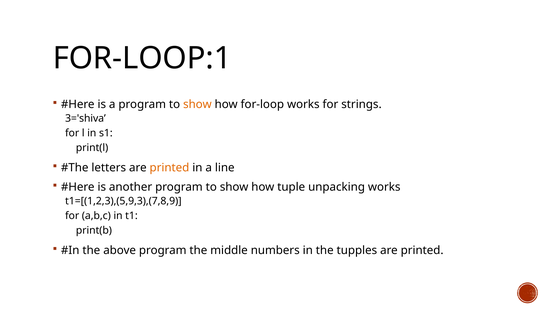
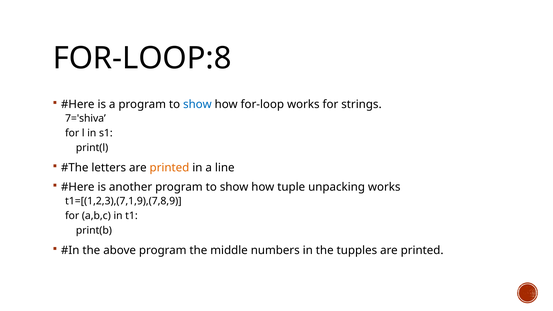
FOR-LOOP:1: FOR-LOOP:1 -> FOR-LOOP:8
show at (197, 104) colour: orange -> blue
3='shiva: 3='shiva -> 7='shiva
t1=[(1,2,3),(5,9,3),(7,8,9: t1=[(1,2,3),(5,9,3),(7,8,9 -> t1=[(1,2,3),(7,1,9),(7,8,9
